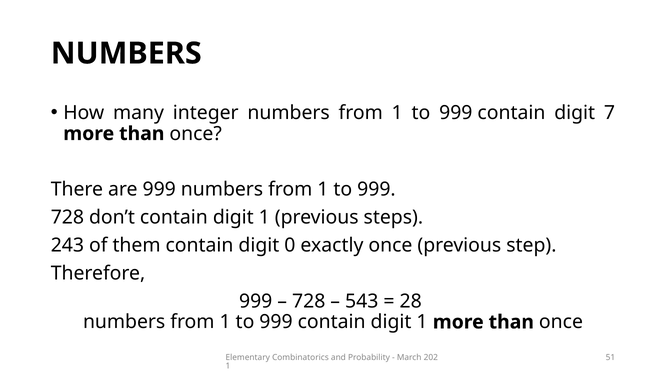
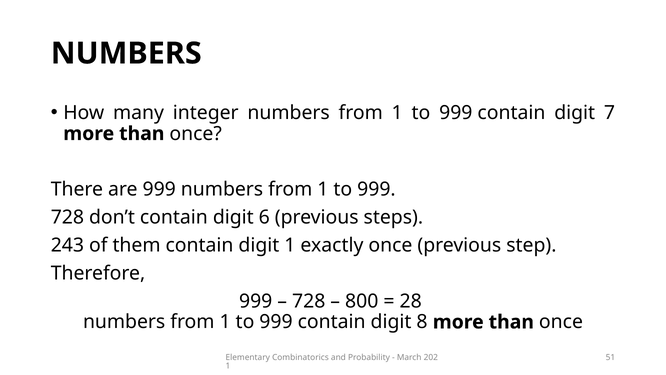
don’t contain digit 1: 1 -> 6
digit 0: 0 -> 1
543: 543 -> 800
999 contain digit 1: 1 -> 8
